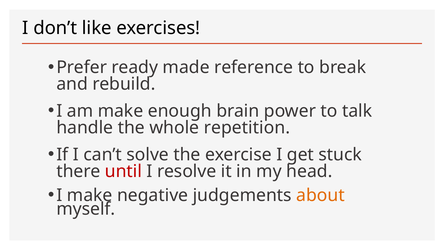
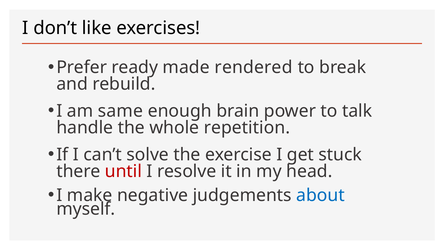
reference: reference -> rendered
am make: make -> same
about colour: orange -> blue
